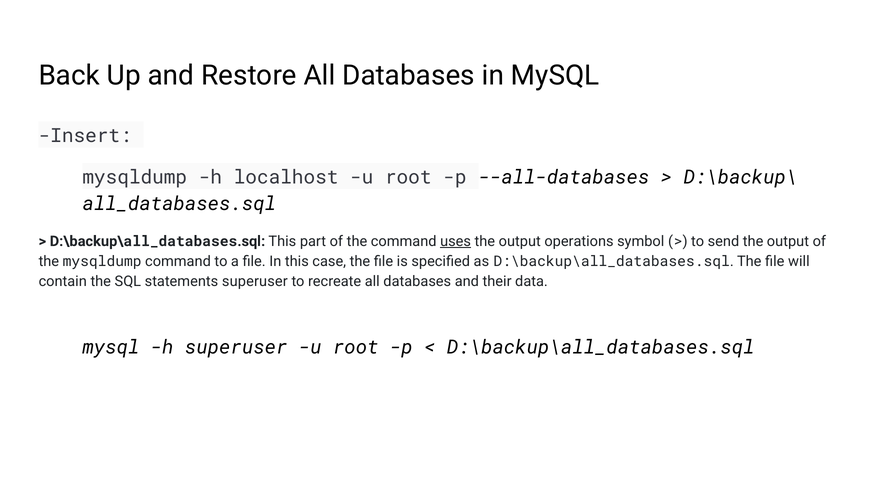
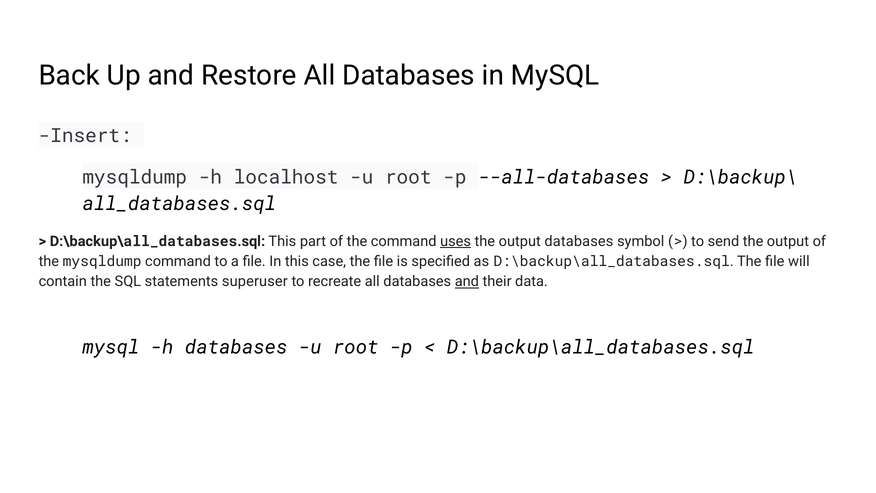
output operations: operations -> databases
and at (467, 281) underline: none -> present
h superuser: superuser -> databases
